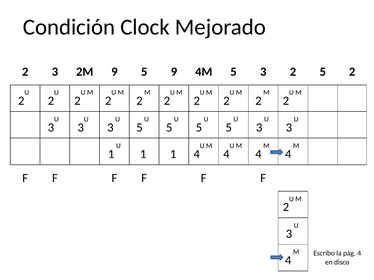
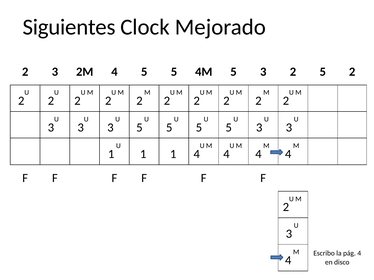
Condición: Condición -> Siguientes
2M 9: 9 -> 4
5 9: 9 -> 5
